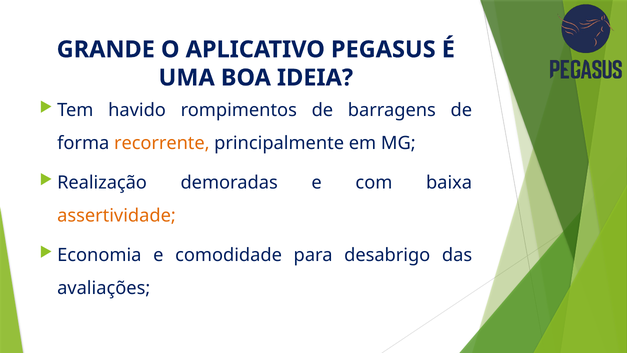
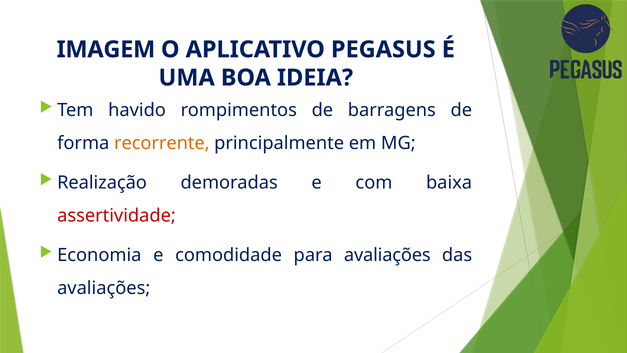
GRANDE: GRANDE -> IMAGEM
assertividade colour: orange -> red
para desabrigo: desabrigo -> avaliações
